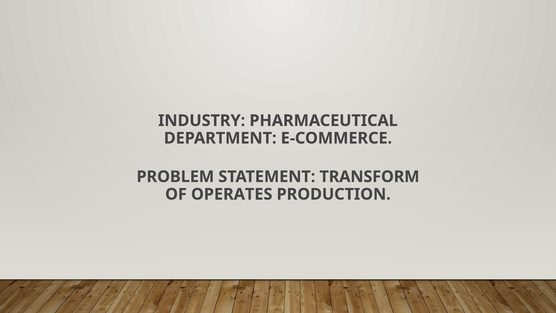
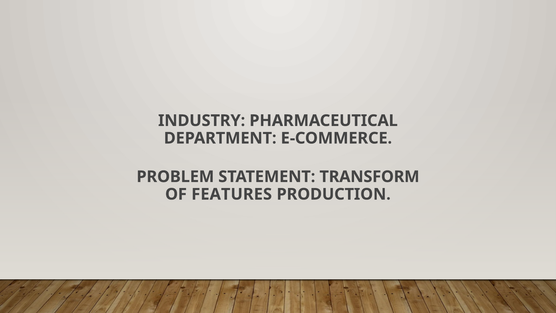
OPERATES: OPERATES -> FEATURES
